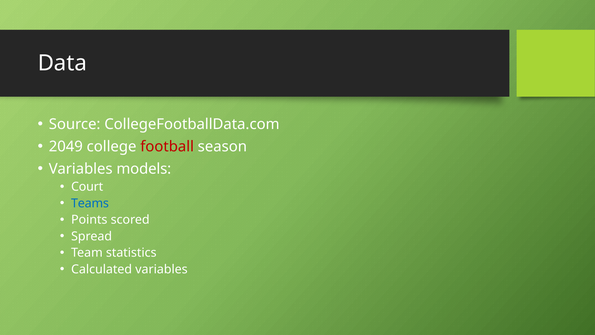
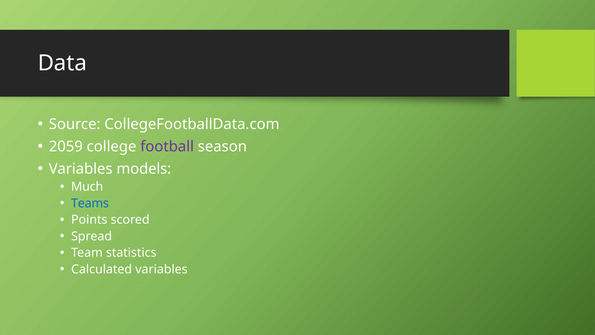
2049: 2049 -> 2059
football colour: red -> purple
Court: Court -> Much
